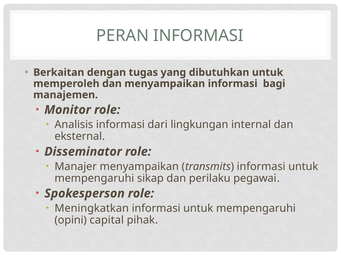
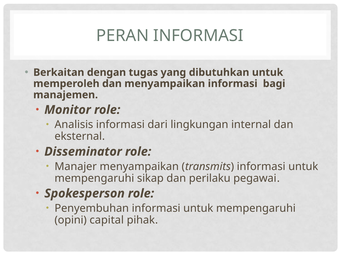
Meningkatkan: Meningkatkan -> Penyembuhan
